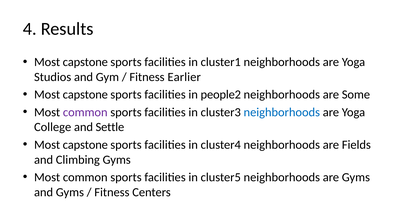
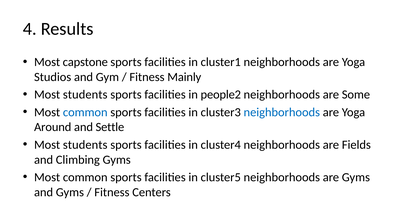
Earlier: Earlier -> Mainly
capstone at (85, 95): capstone -> students
common at (85, 112) colour: purple -> blue
College: College -> Around
capstone at (85, 145): capstone -> students
